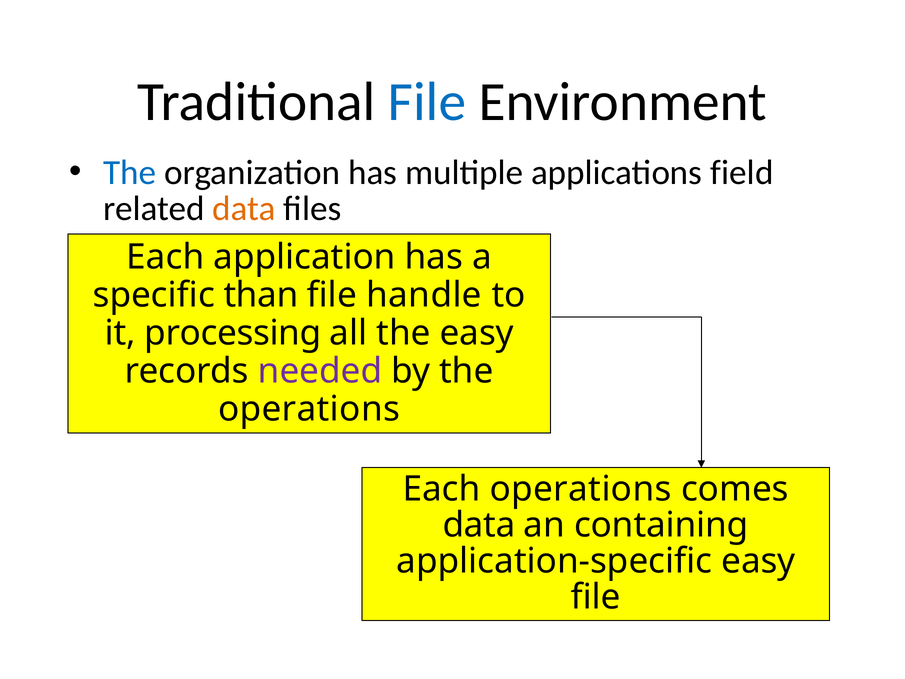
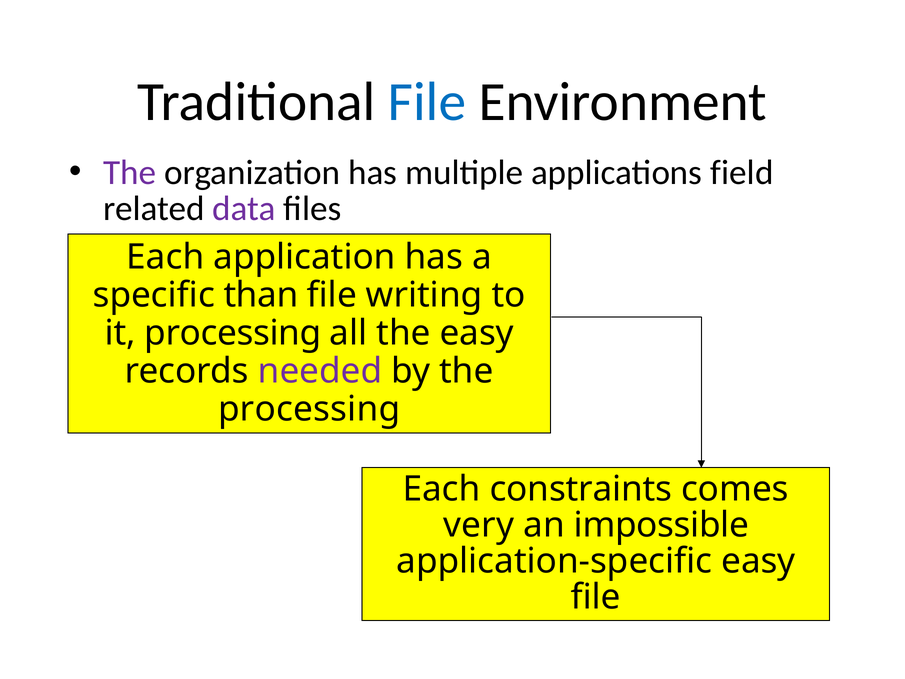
The at (130, 172) colour: blue -> purple
data at (244, 208) colour: orange -> purple
handle: handle -> writing
operations at (309, 409): operations -> processing
Each operations: operations -> constraints
data at (479, 525): data -> very
containing: containing -> impossible
